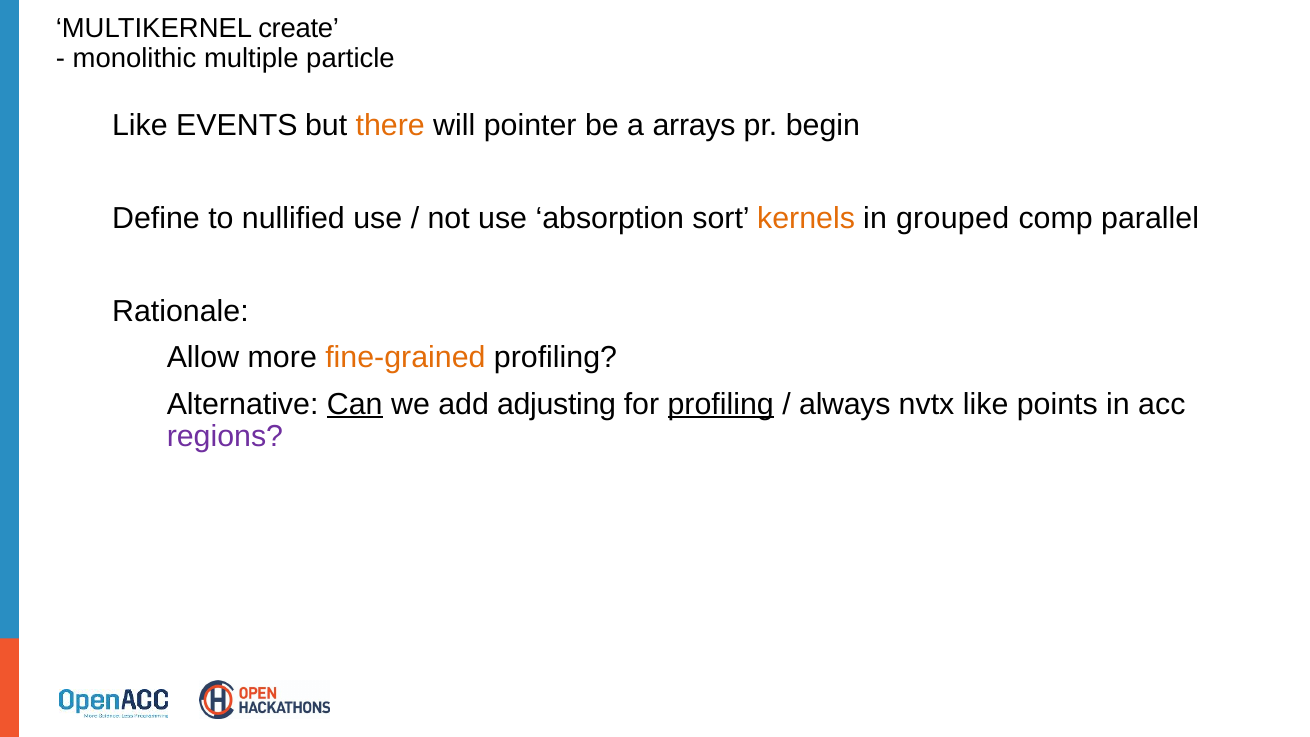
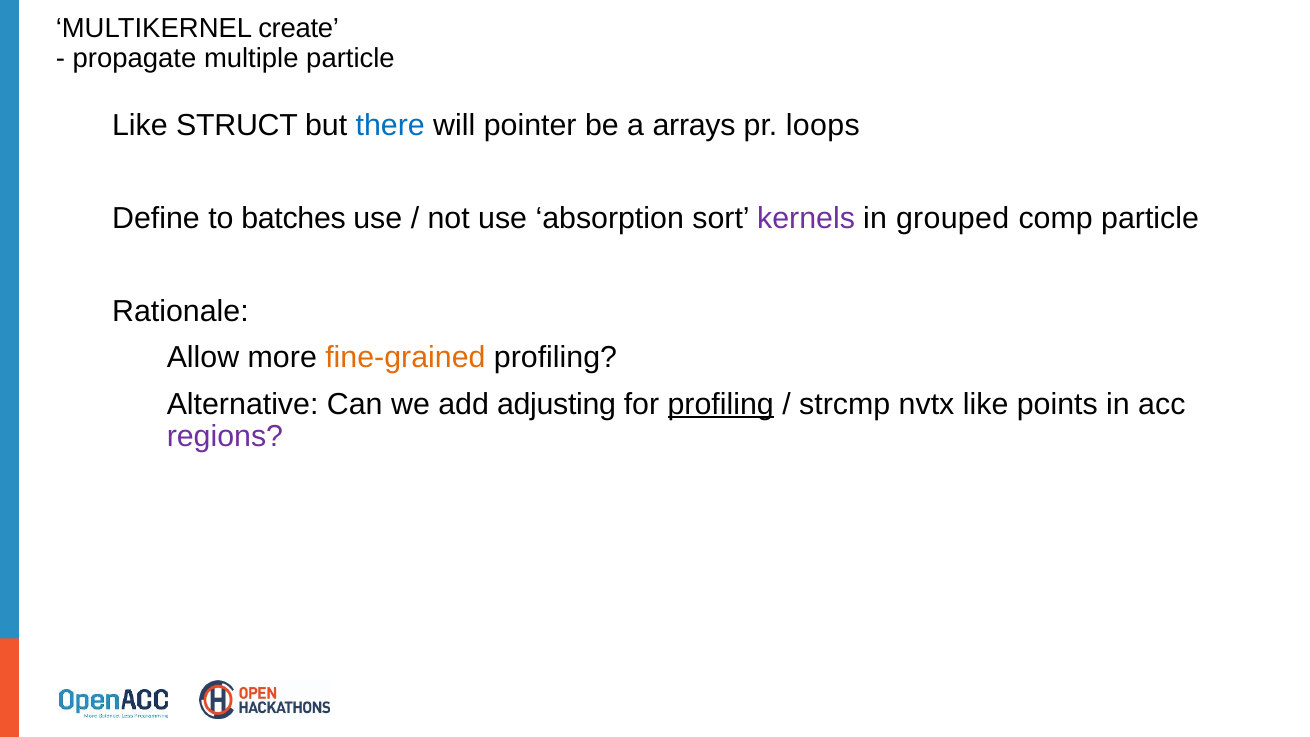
monolithic: monolithic -> propagate
EVENTS: EVENTS -> STRUCT
there colour: orange -> blue
begin: begin -> loops
nullified: nullified -> batches
kernels colour: orange -> purple
comp parallel: parallel -> particle
Can underline: present -> none
always: always -> strcmp
